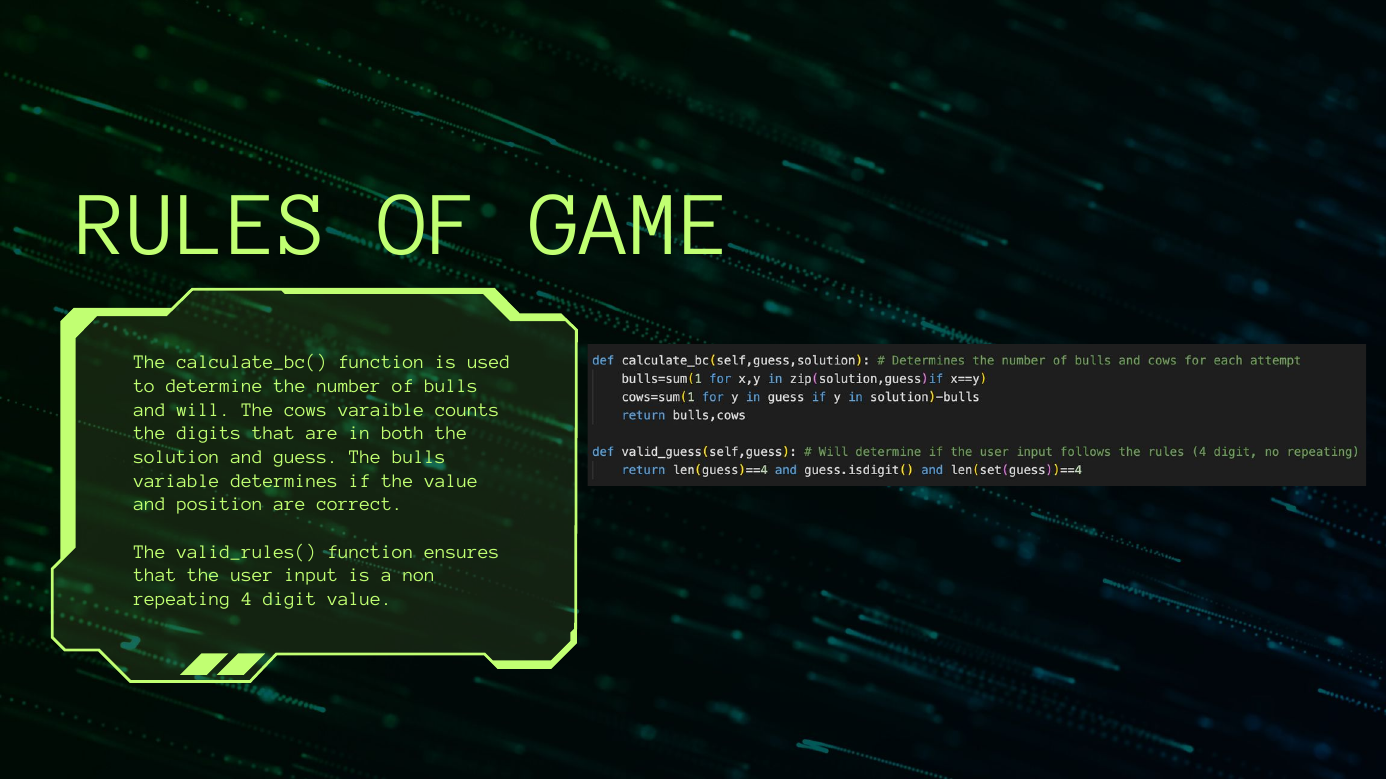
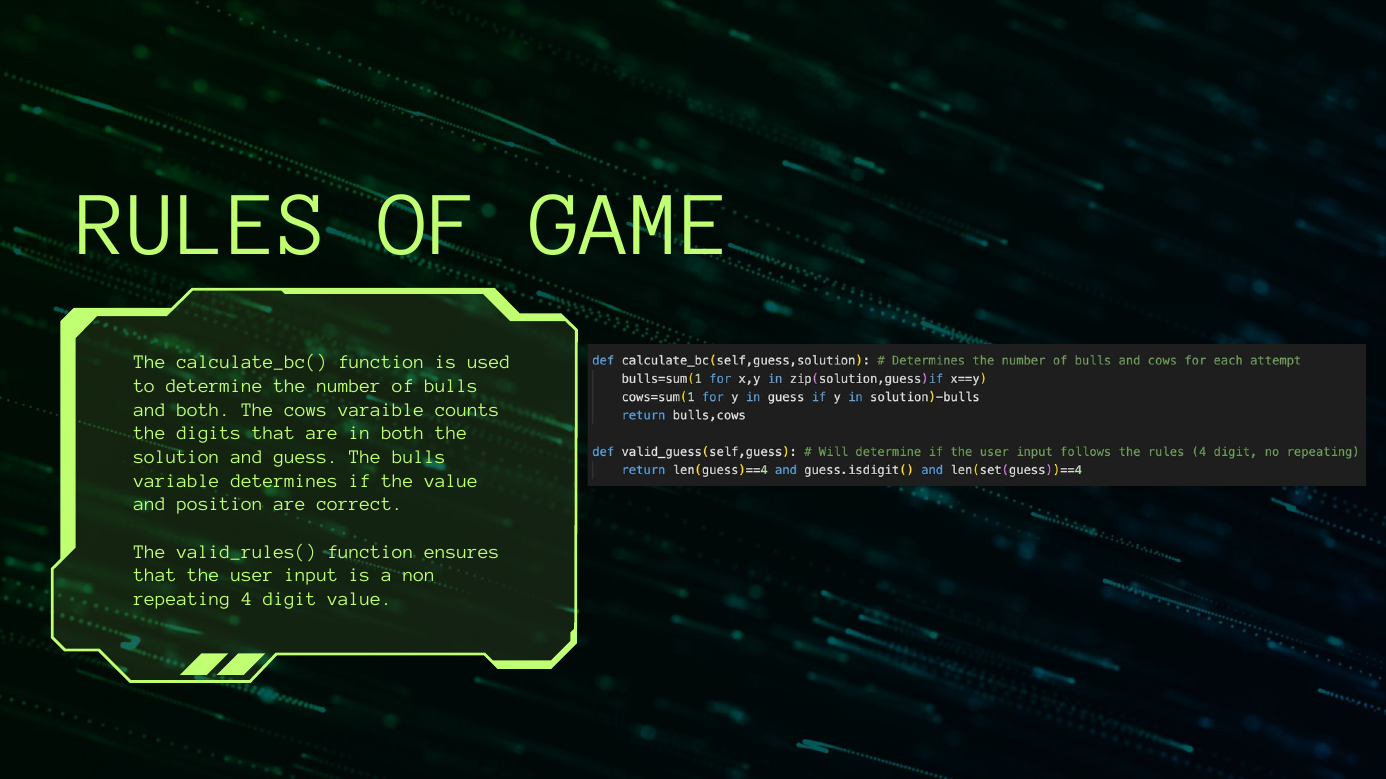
and will: will -> both
